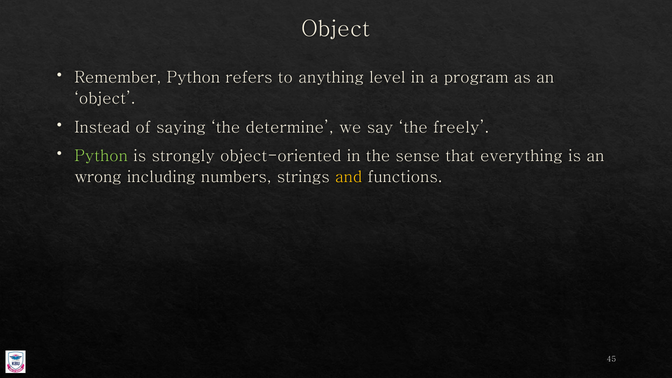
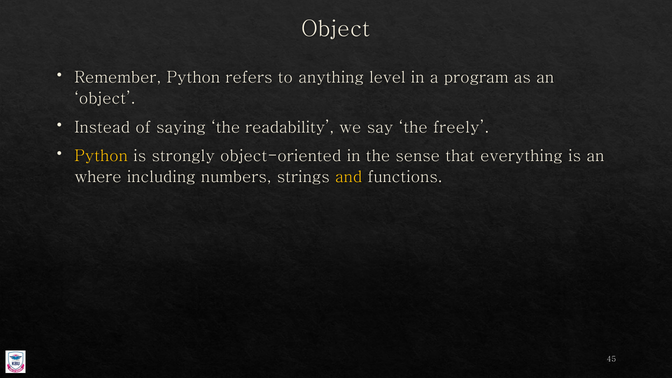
determine: determine -> readability
Python at (101, 156) colour: light green -> yellow
wrong: wrong -> where
